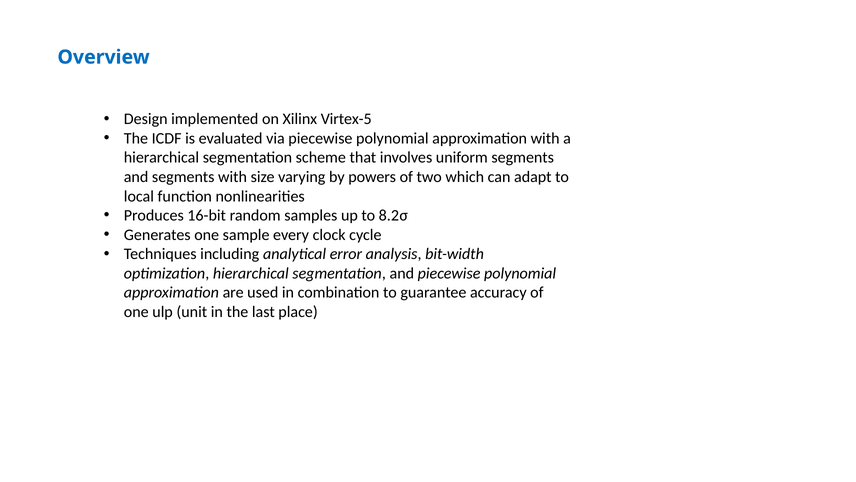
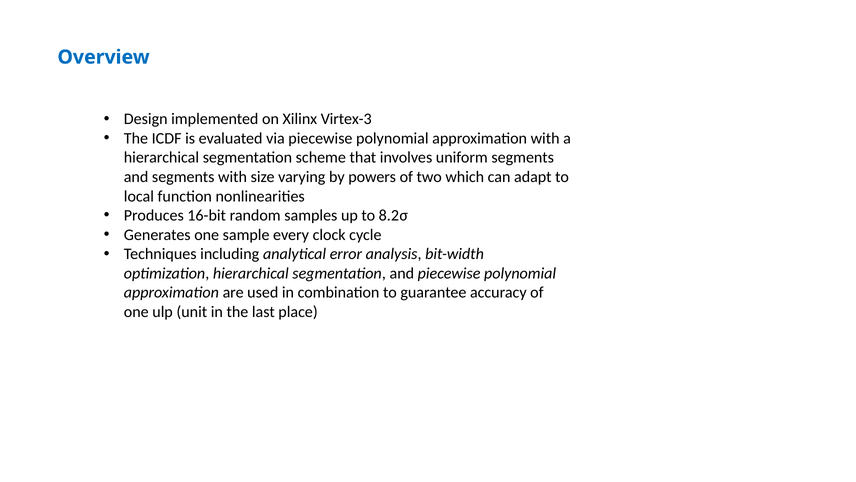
Virtex-5: Virtex-5 -> Virtex-3
